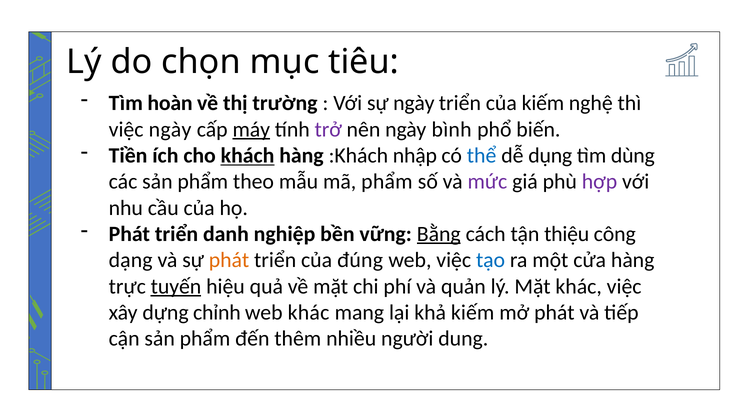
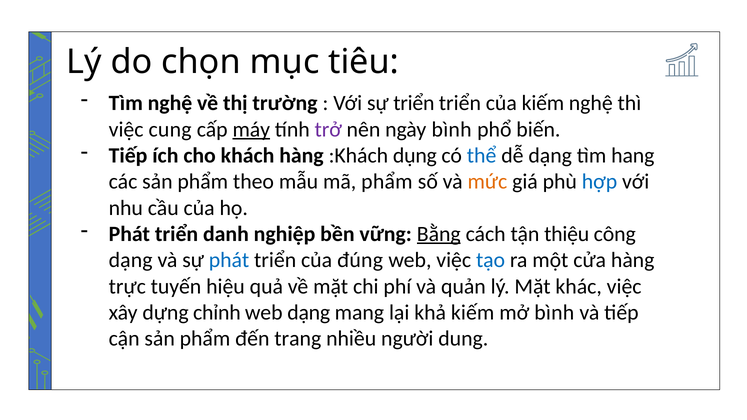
Tìm hoàn: hoàn -> nghệ
sự ngày: ngày -> triển
việc ngày: ngày -> cung
Tiền at (128, 156): Tiền -> Tiếp
khách underline: present -> none
nhập: nhập -> dụng
dễ dụng: dụng -> dạng
dùng: dùng -> hang
mức colour: purple -> orange
hợp colour: purple -> blue
phát at (229, 260) colour: orange -> blue
tuyến underline: present -> none
web khác: khác -> dạng
mở phát: phát -> bình
thêm: thêm -> trang
